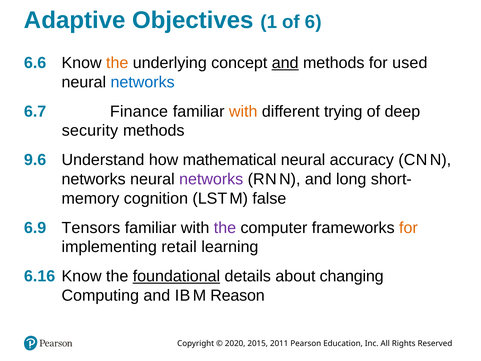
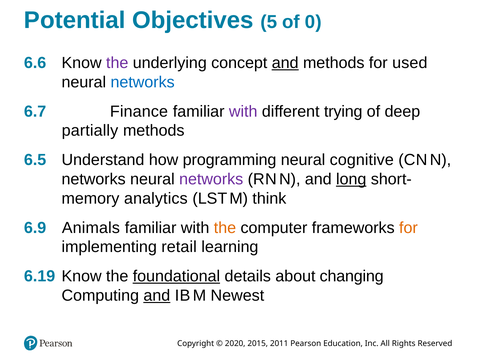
Adaptive: Adaptive -> Potential
1: 1 -> 5
6: 6 -> 0
the at (117, 63) colour: orange -> purple
with at (243, 111) colour: orange -> purple
security: security -> partially
9.6: 9.6 -> 6.5
mathematical: mathematical -> programming
accuracy: accuracy -> cognitive
long underline: none -> present
cognition: cognition -> analytics
false: false -> think
Tensors: Tensors -> Animals
the at (225, 228) colour: purple -> orange
6.16: 6.16 -> 6.19
and at (157, 295) underline: none -> present
Reason: Reason -> Newest
